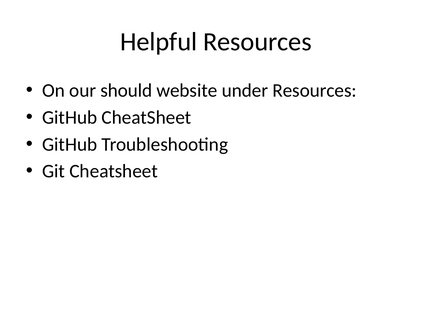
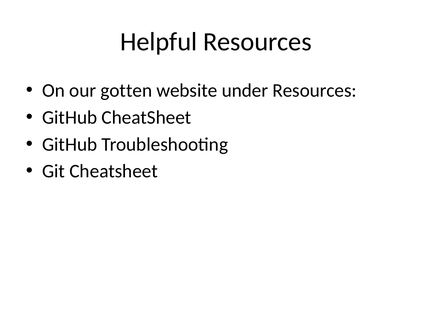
should: should -> gotten
